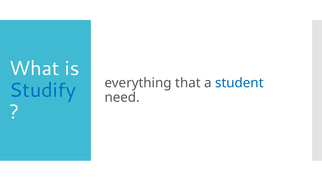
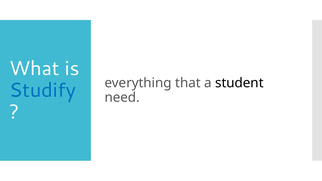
student colour: blue -> black
